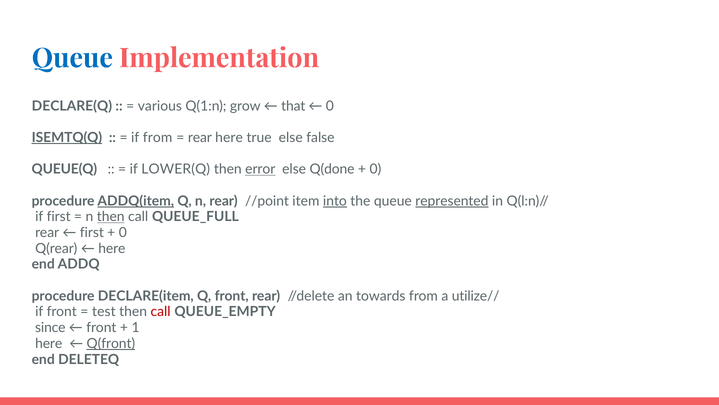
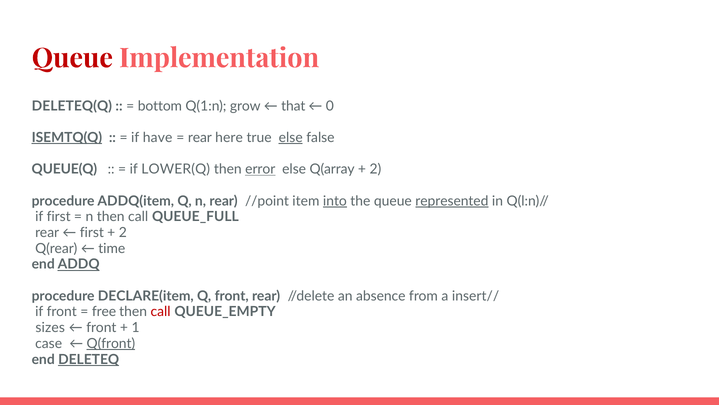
Queue at (72, 58) colour: blue -> red
DECLARE(Q: DECLARE(Q -> DELETEQ(Q
various: various -> bottom
if from: from -> have
else at (291, 137) underline: none -> present
Q(done: Q(done -> Q(array
0 at (375, 169): 0 -> 2
ADDQ(item underline: present -> none
then at (111, 217) underline: present -> none
0 at (123, 232): 0 -> 2
here at (112, 248): here -> time
ADDQ underline: none -> present
towards: towards -> absence
utilize//: utilize// -> insert//
test: test -> free
since: since -> sizes
here at (49, 343): here -> case
DELETEQ underline: none -> present
